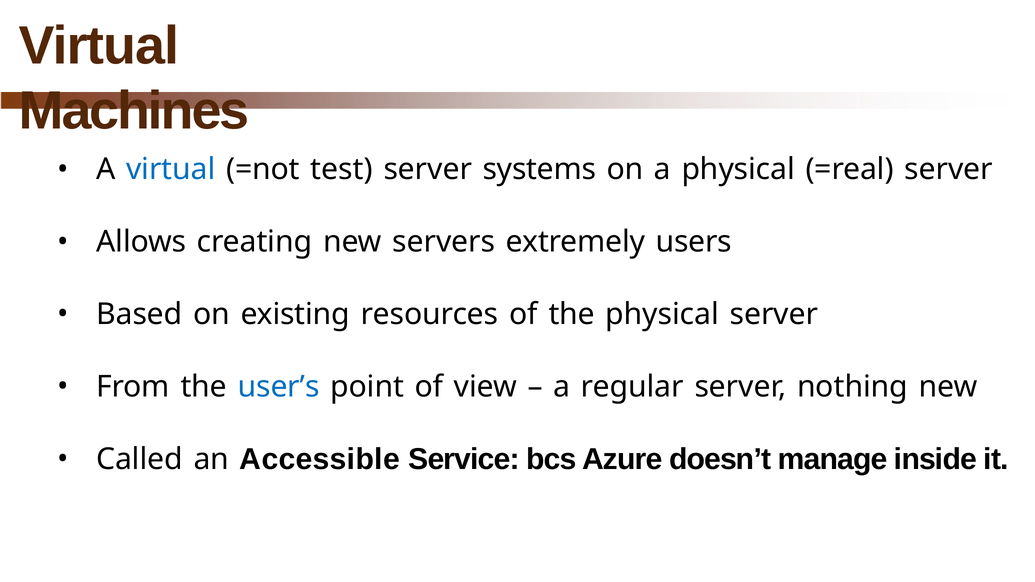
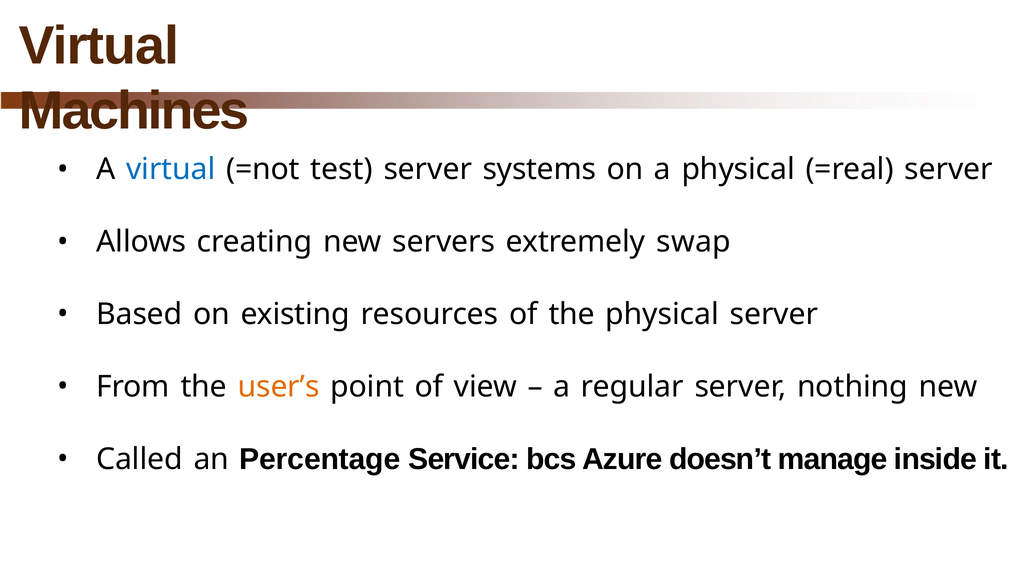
users: users -> swap
user’s colour: blue -> orange
Accessible: Accessible -> Percentage
